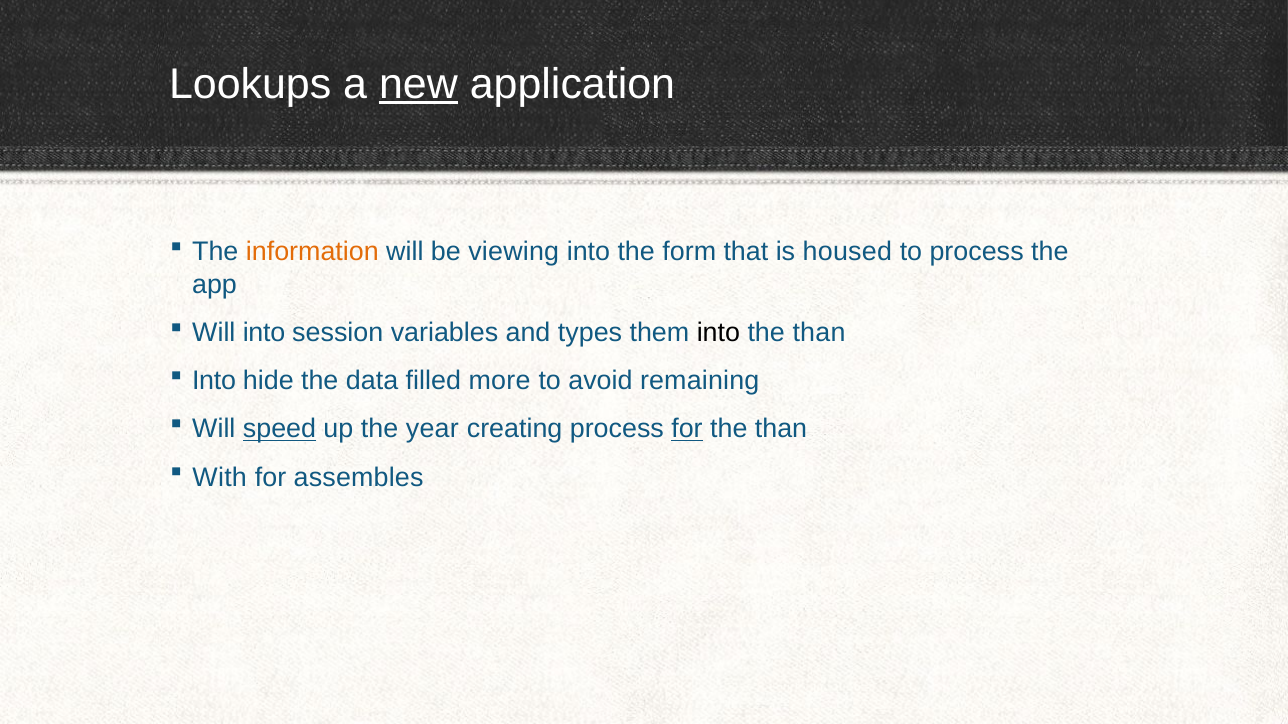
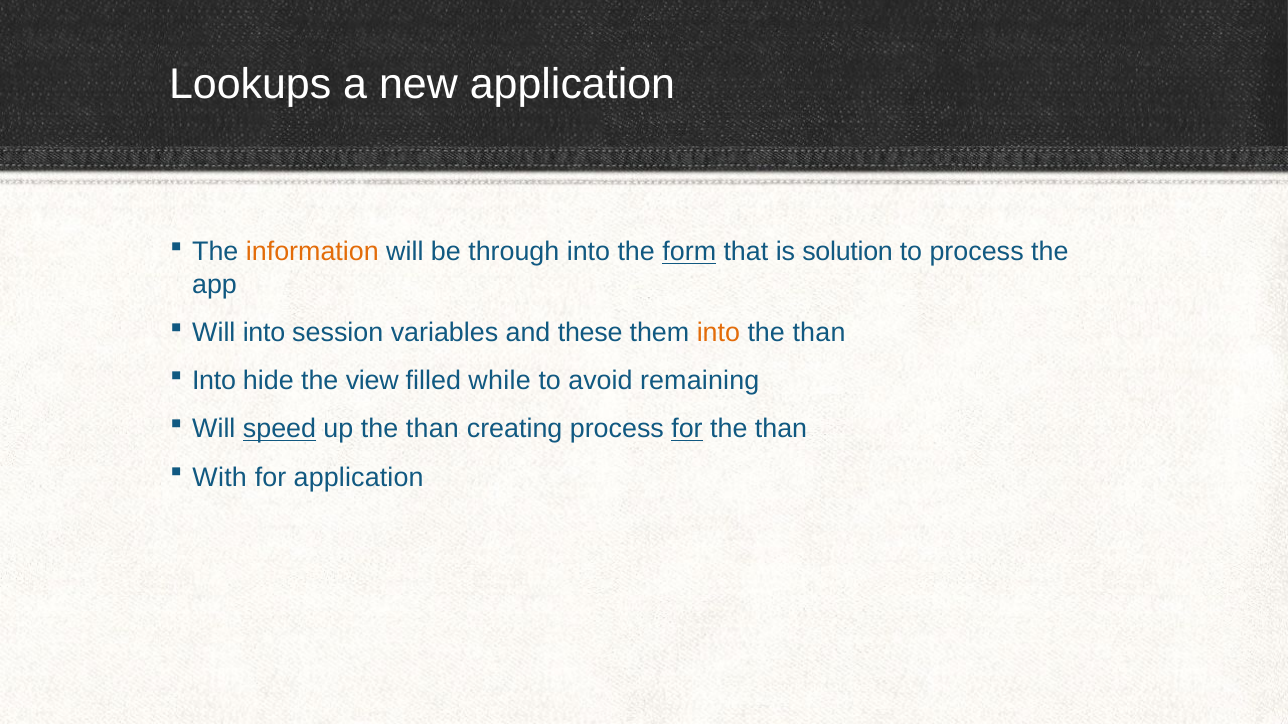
new underline: present -> none
viewing: viewing -> through
form underline: none -> present
housed: housed -> solution
types: types -> these
into at (718, 333) colour: black -> orange
data: data -> view
more: more -> while
up the year: year -> than
for assembles: assembles -> application
